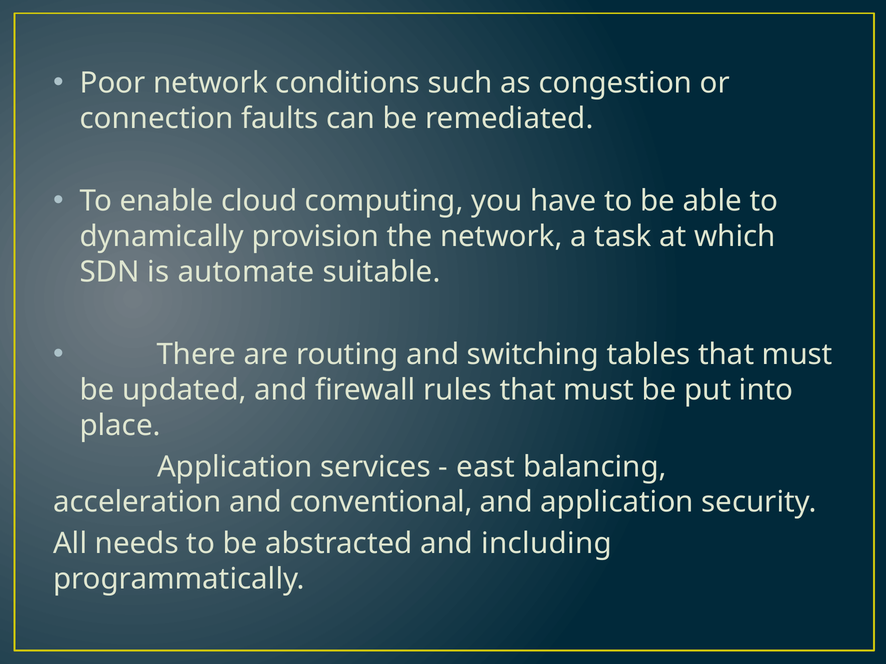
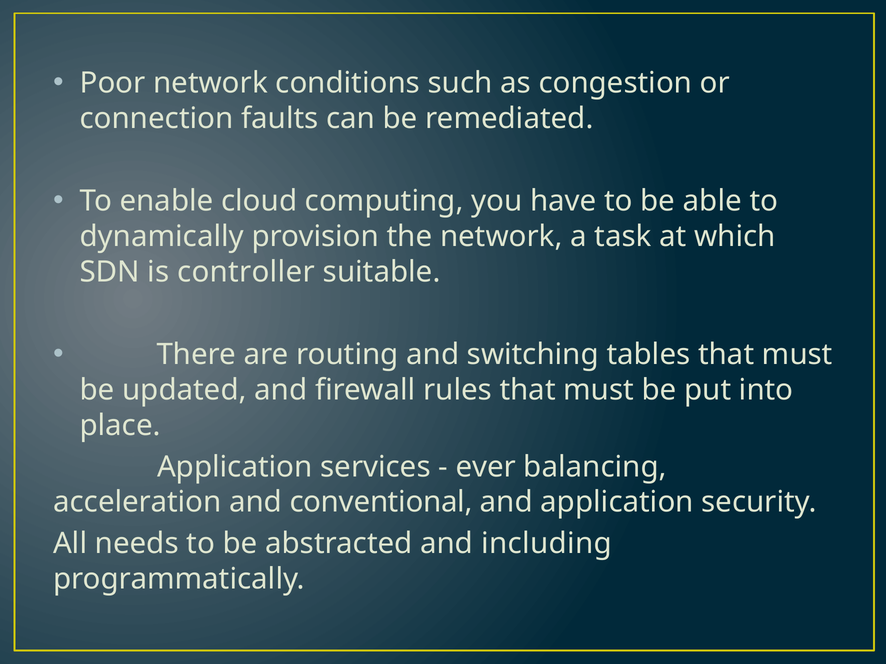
automate: automate -> controller
east: east -> ever
